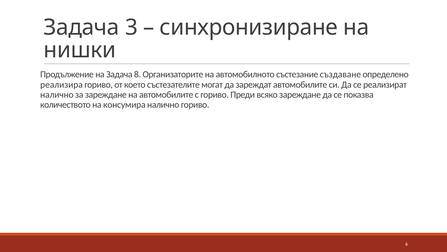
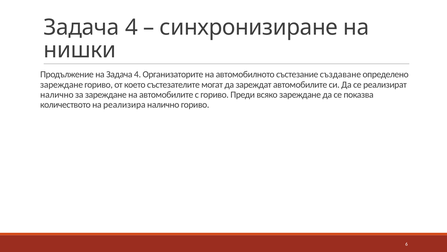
3 at (131, 27): 3 -> 4
на Задача 8: 8 -> 4
реализира at (61, 84): реализира -> зареждане
консумира: консумира -> реализира
